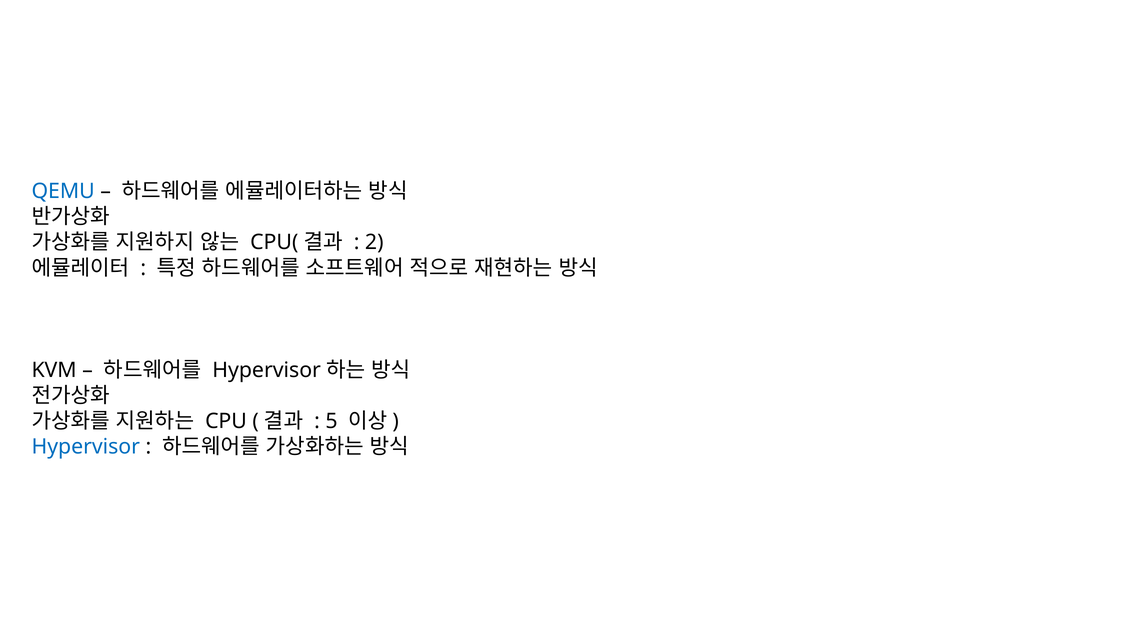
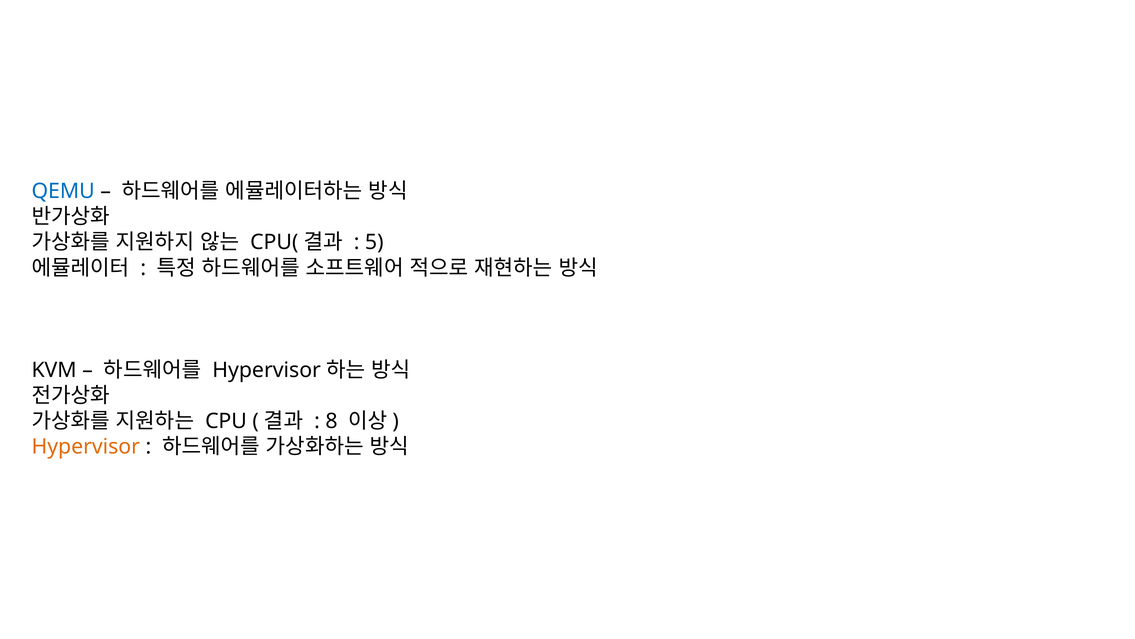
2: 2 -> 5
5: 5 -> 8
Hypervisor colour: blue -> orange
